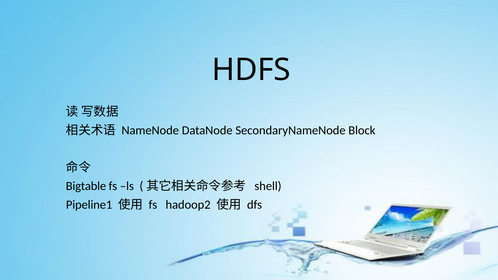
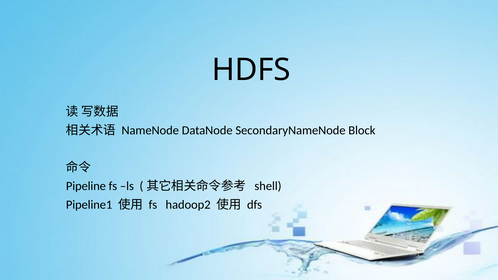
Bigtable: Bigtable -> Pipeline
